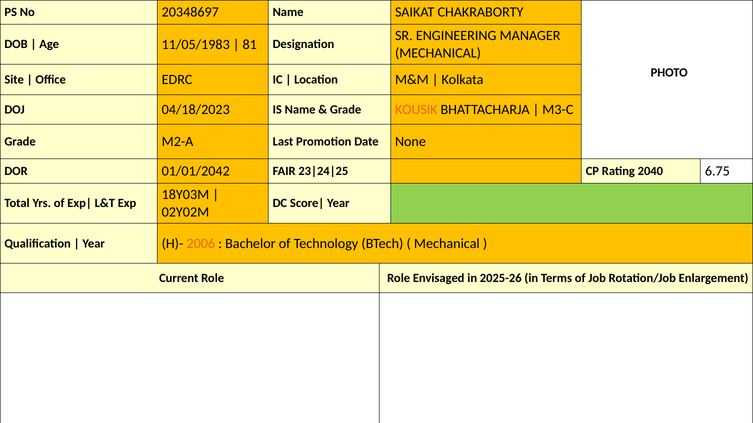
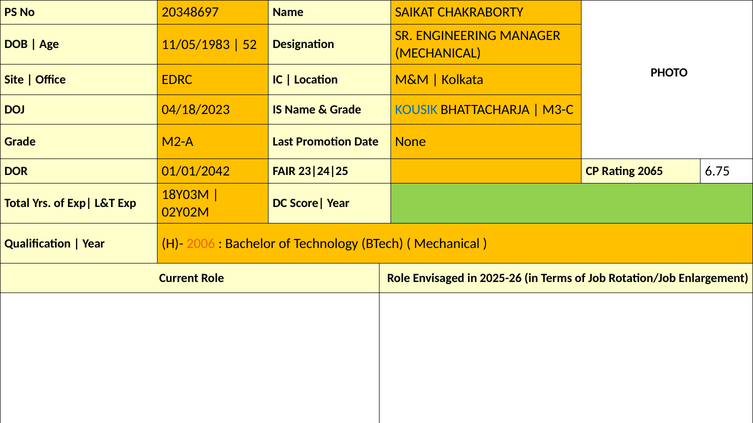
81: 81 -> 52
KOUSIK colour: orange -> blue
2040: 2040 -> 2065
